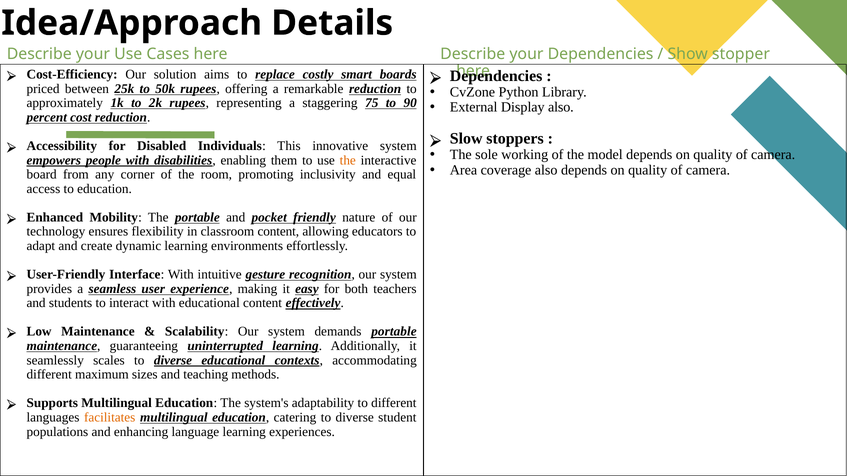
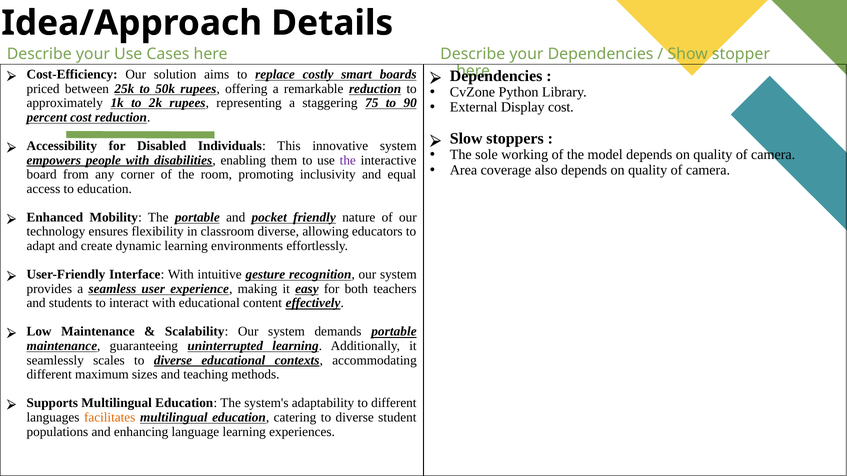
Display also: also -> cost
the at (348, 160) colour: orange -> purple
classroom content: content -> diverse
